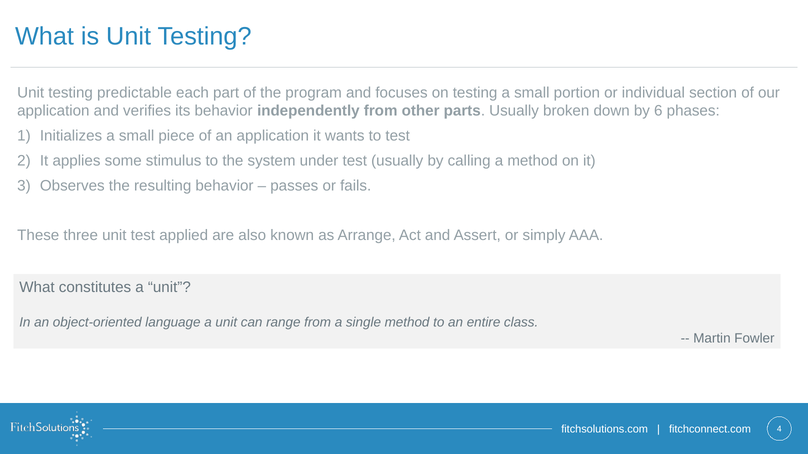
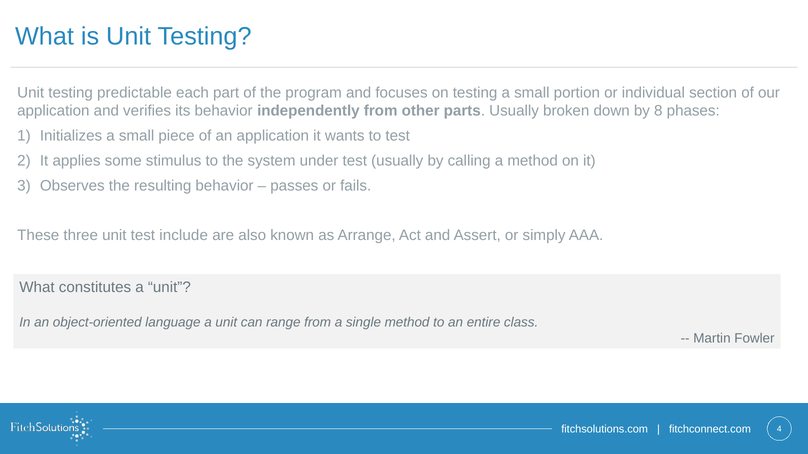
6: 6 -> 8
applied: applied -> include
